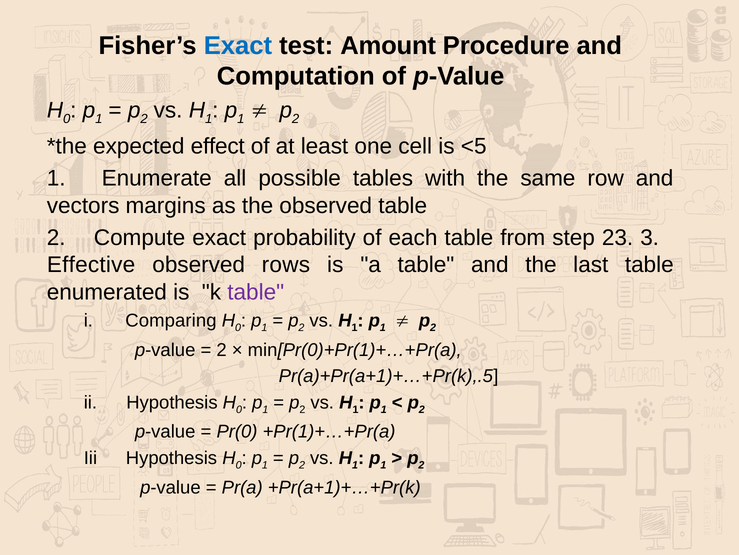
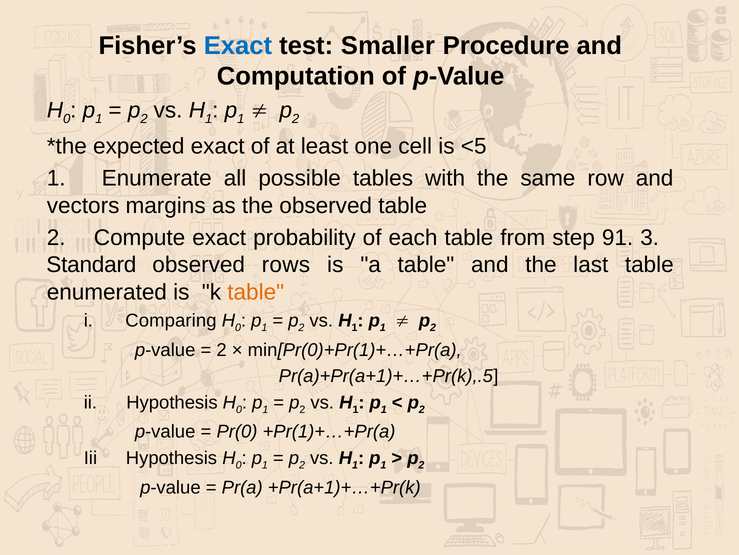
Amount: Amount -> Smaller
expected effect: effect -> exact
23: 23 -> 91
Effective: Effective -> Standard
table at (256, 292) colour: purple -> orange
